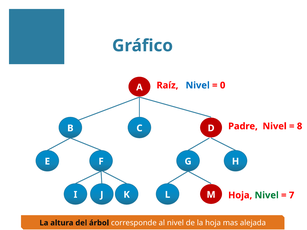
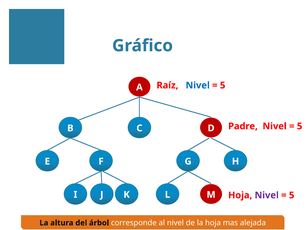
0 at (223, 85): 0 -> 5
8 at (300, 126): 8 -> 5
Nivel at (267, 195) colour: green -> purple
7 at (292, 195): 7 -> 5
